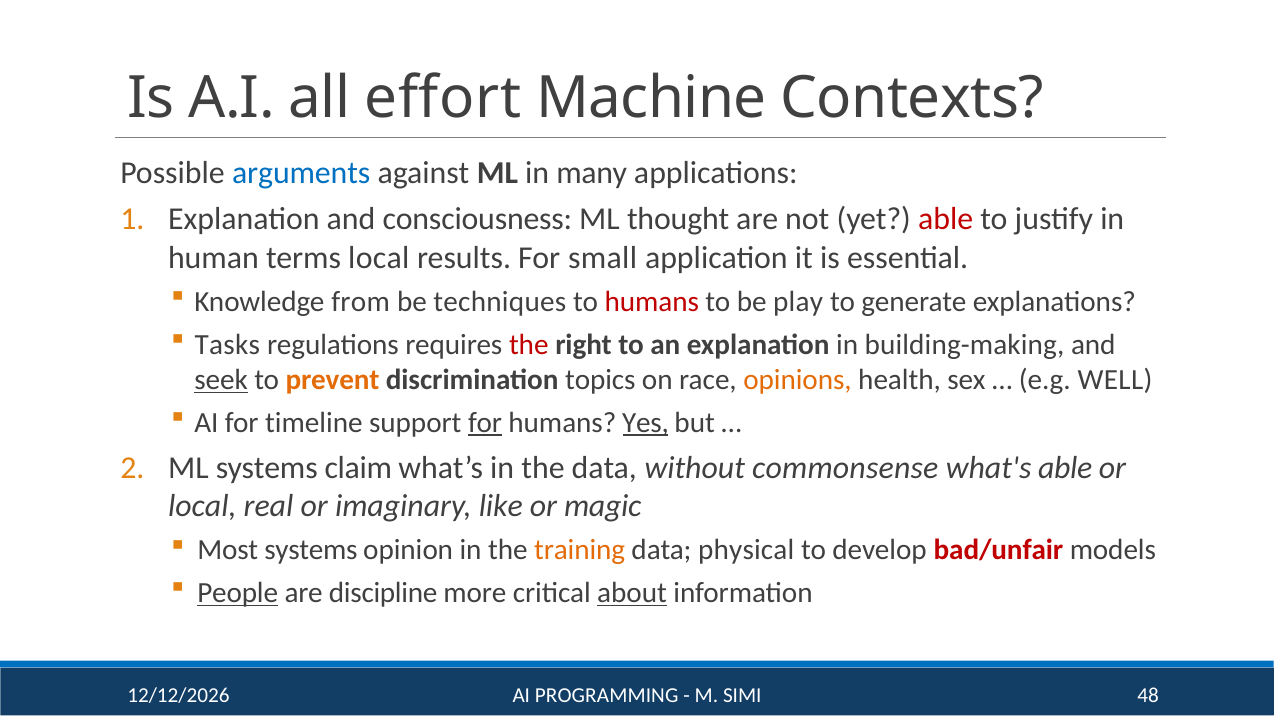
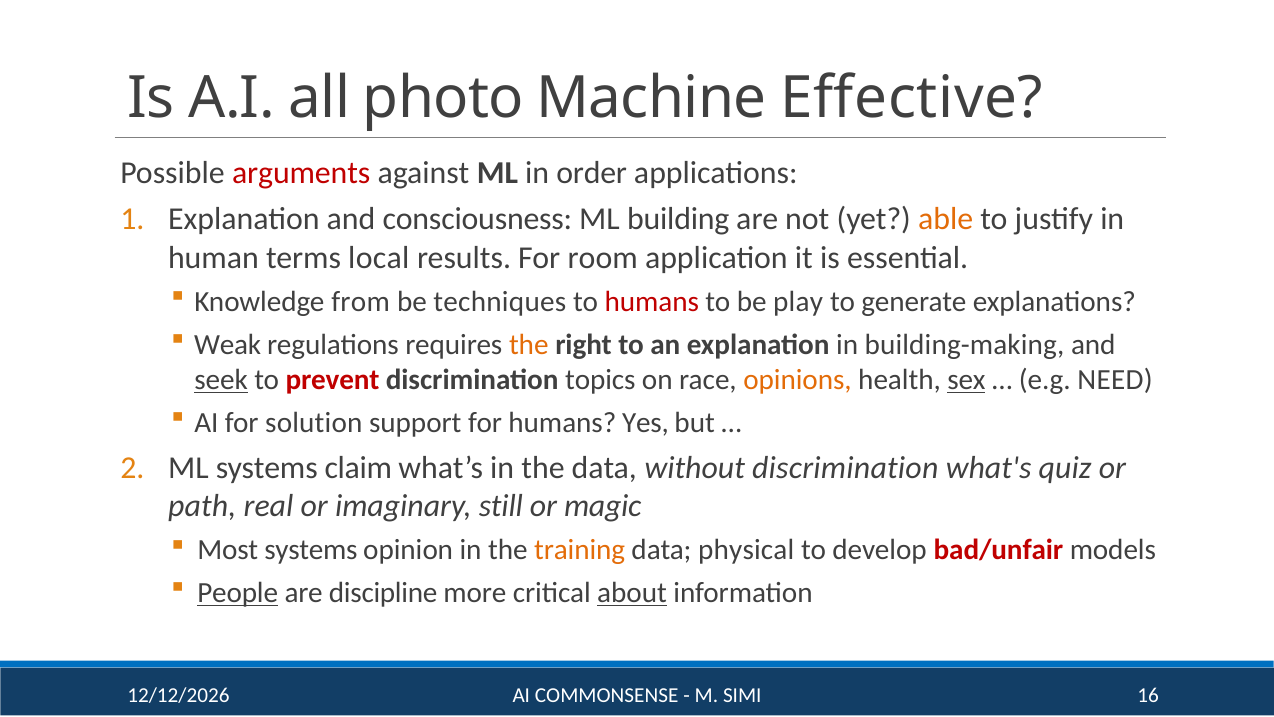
effort: effort -> photo
Contexts: Contexts -> Effective
arguments colour: blue -> red
many: many -> order
thought: thought -> building
able at (946, 219) colour: red -> orange
small: small -> room
Tasks: Tasks -> Weak
the at (529, 345) colour: red -> orange
prevent colour: orange -> red
sex underline: none -> present
WELL: WELL -> NEED
timeline: timeline -> solution
for at (485, 423) underline: present -> none
Yes underline: present -> none
without commonsense: commonsense -> discrimination
what's able: able -> quiz
local at (202, 506): local -> path
like: like -> still
PROGRAMMING: PROGRAMMING -> COMMONSENSE
48: 48 -> 16
